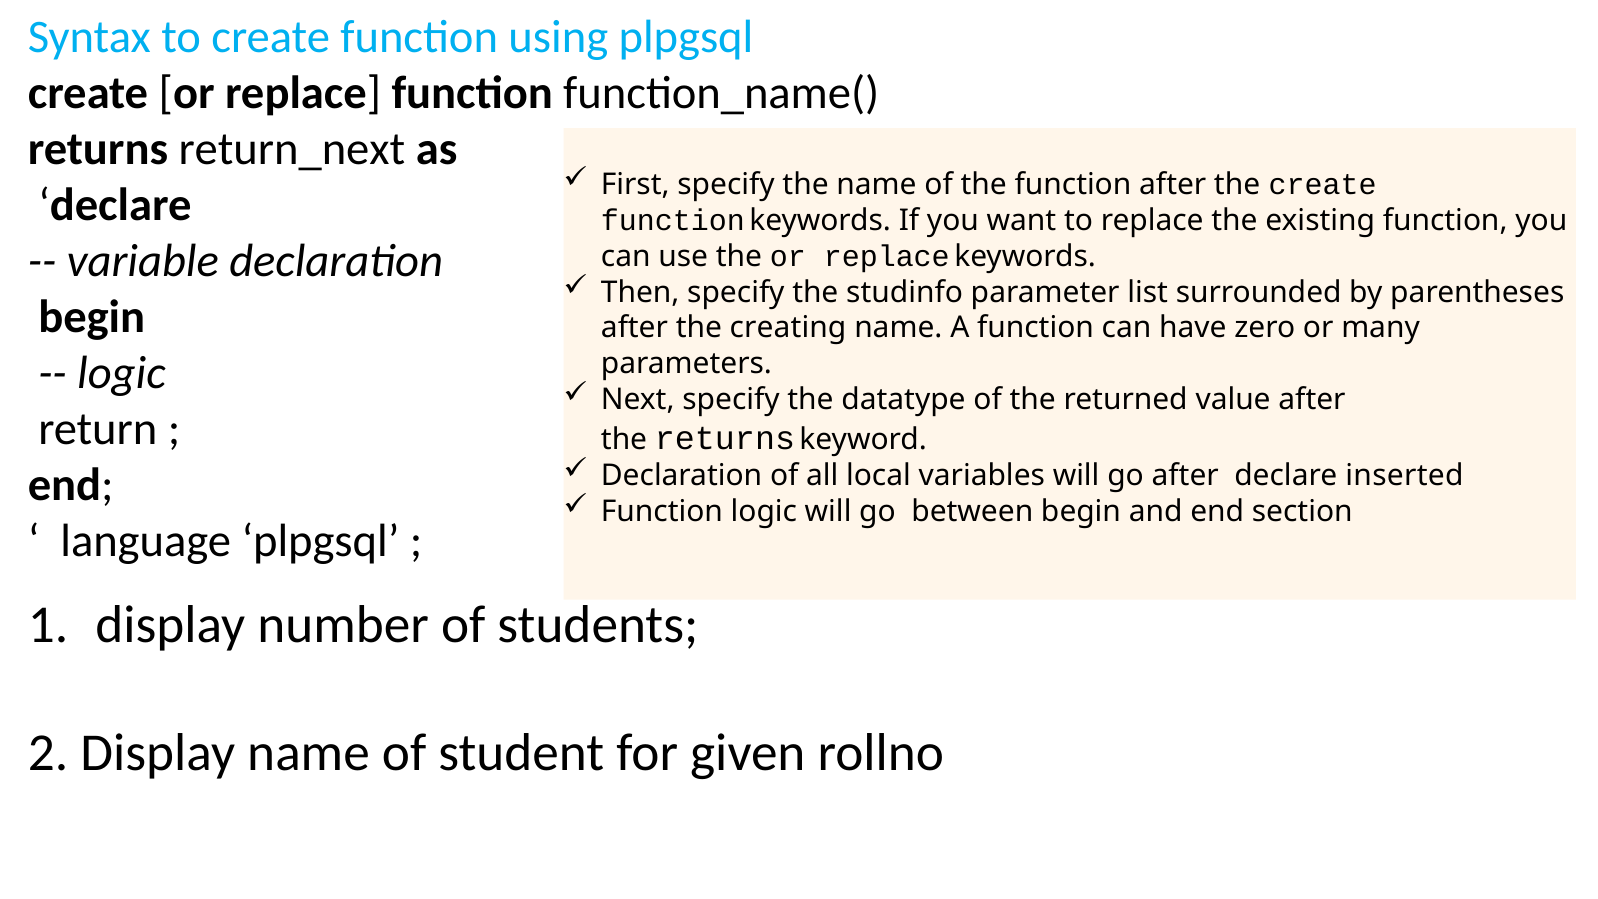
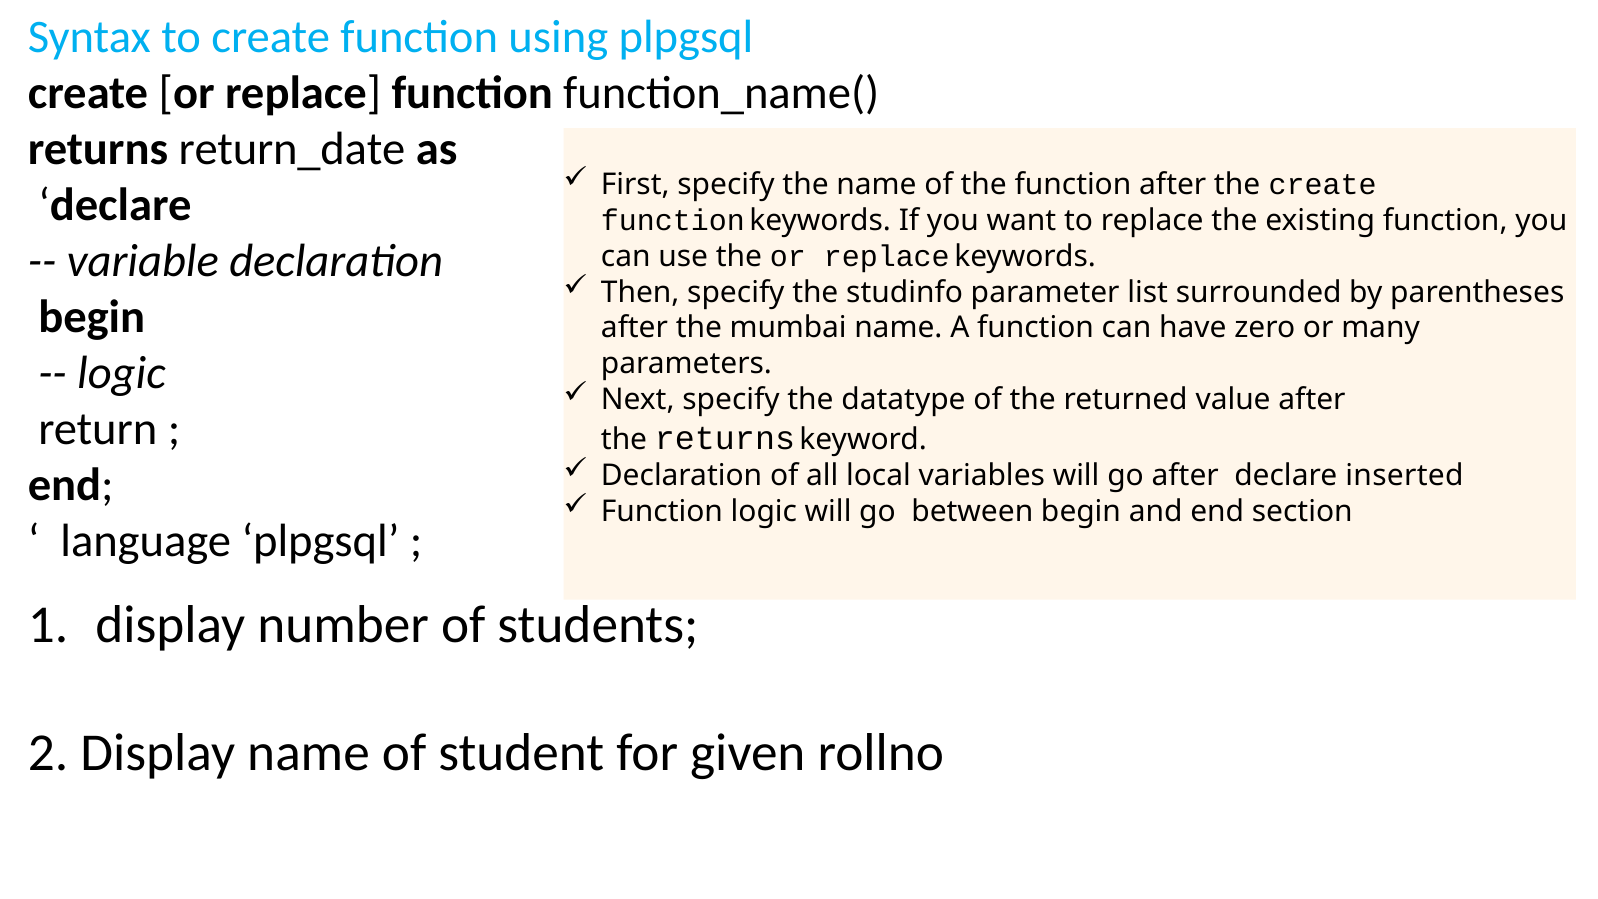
return_next: return_next -> return_date
creating: creating -> mumbai
